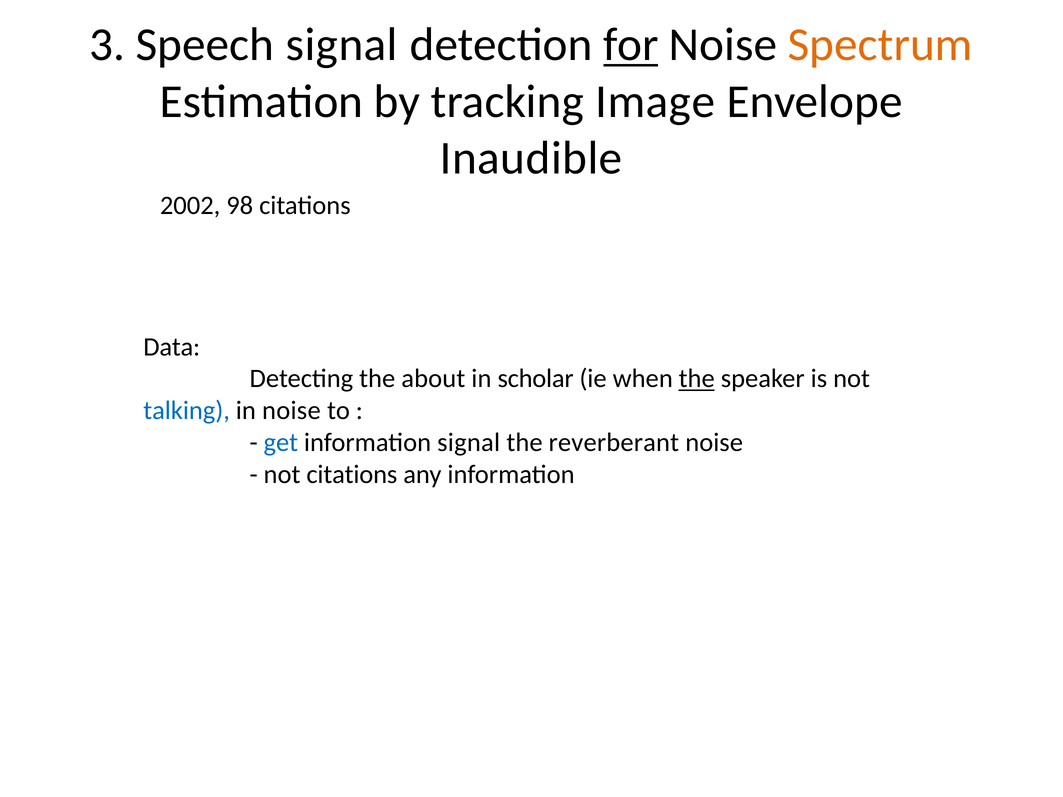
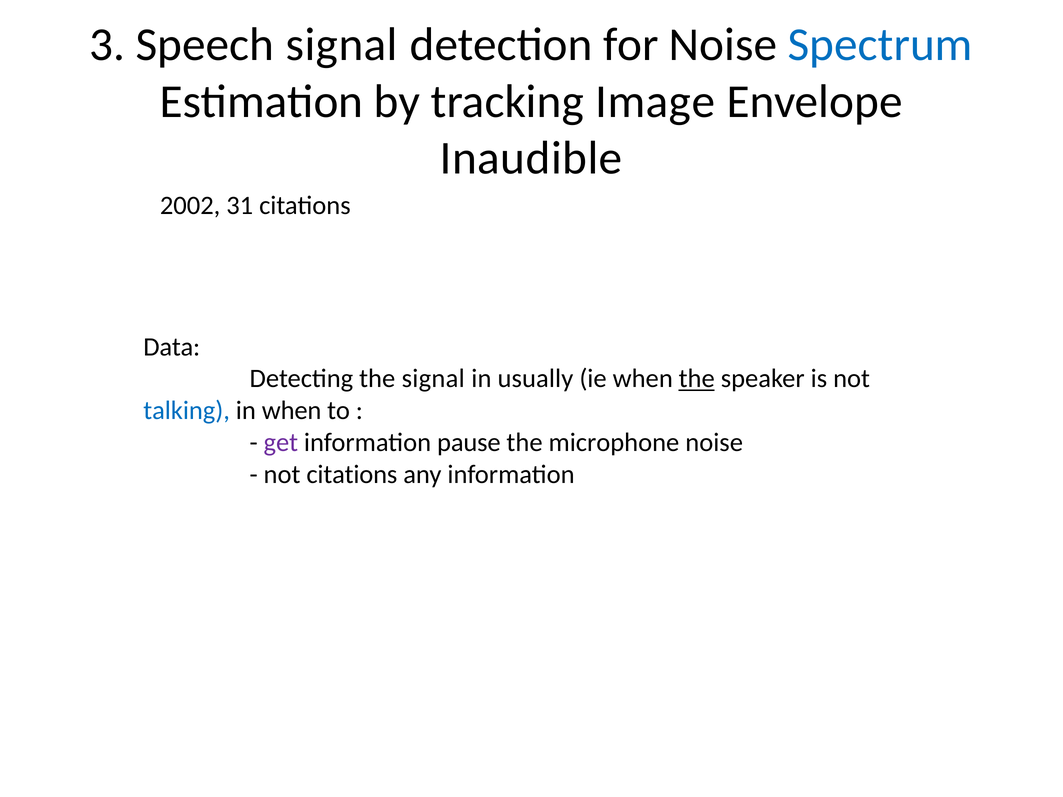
for underline: present -> none
Spectrum colour: orange -> blue
98: 98 -> 31
the about: about -> signal
scholar: scholar -> usually
in noise: noise -> when
get colour: blue -> purple
information signal: signal -> pause
reverberant: reverberant -> microphone
